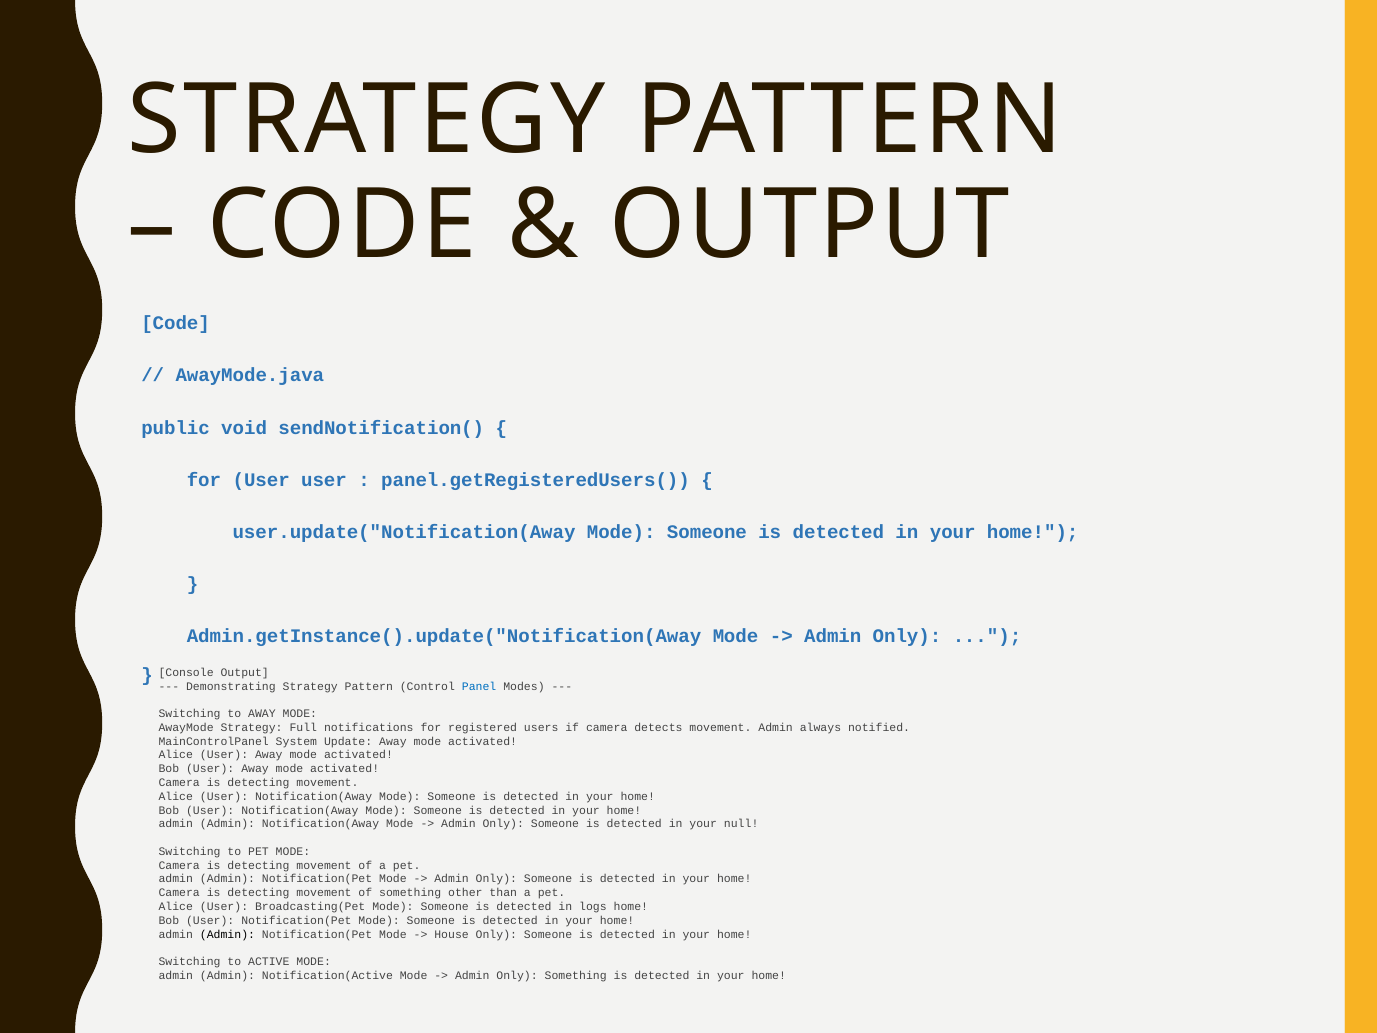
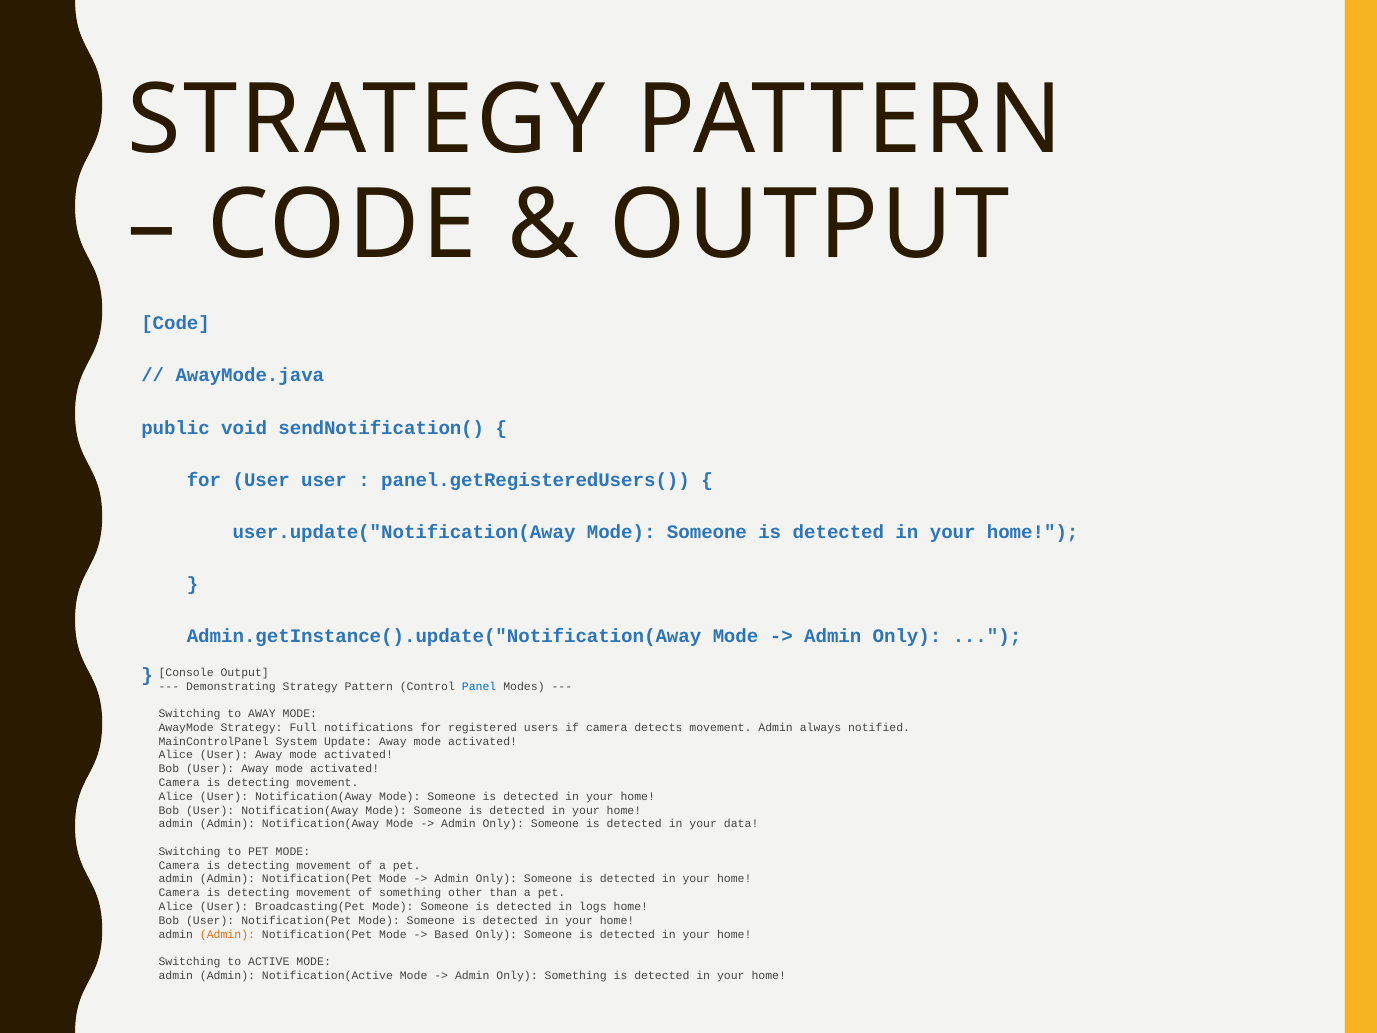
null: null -> data
Admin at (227, 934) colour: black -> orange
House: House -> Based
